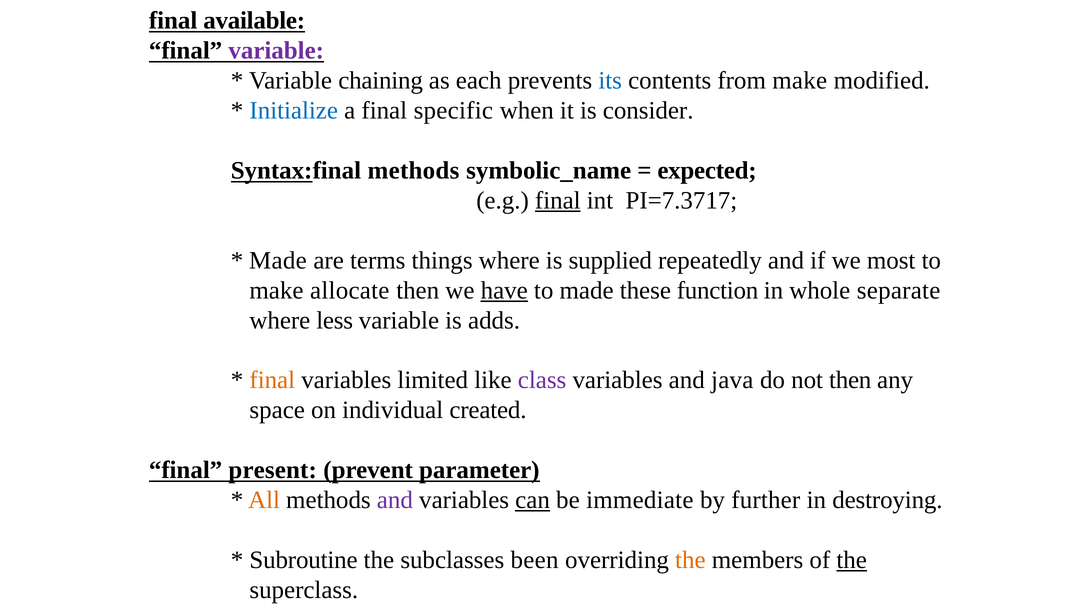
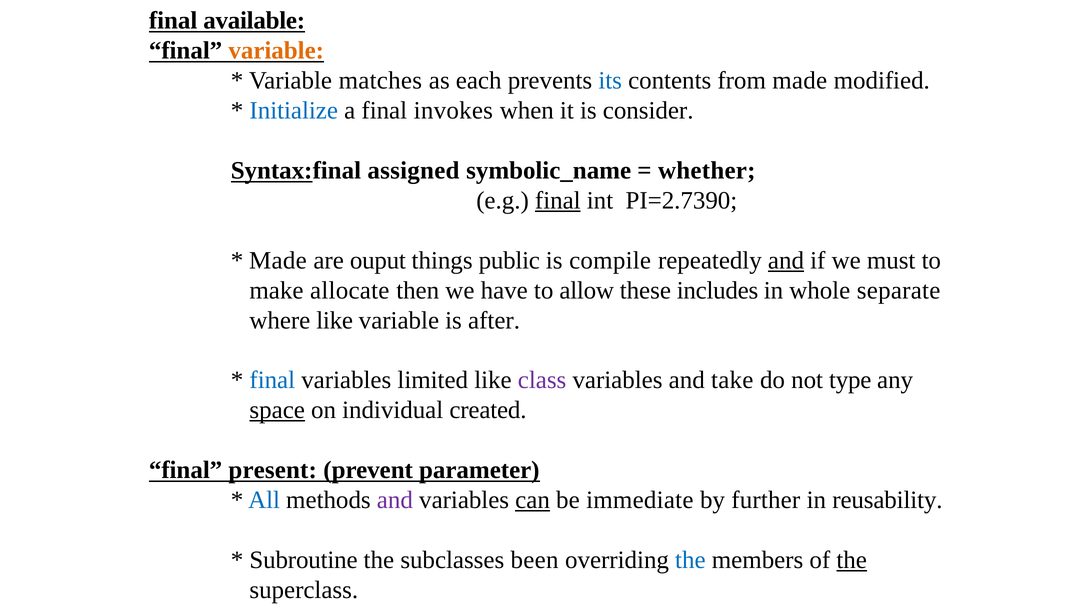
variable at (276, 51) colour: purple -> orange
chaining: chaining -> matches
from make: make -> made
specific: specific -> invokes
methods at (413, 171): methods -> assigned
expected: expected -> whether
PI=7.3717: PI=7.3717 -> PI=2.7390
terms: terms -> ouput
things where: where -> public
supplied: supplied -> compile
and at (786, 261) underline: none -> present
most: most -> must
have underline: present -> none
to made: made -> allow
function: function -> includes
where less: less -> like
adds: adds -> after
final at (272, 381) colour: orange -> blue
java: java -> take
not then: then -> type
space underline: none -> present
All colour: orange -> blue
destroying: destroying -> reusability
the at (690, 561) colour: orange -> blue
